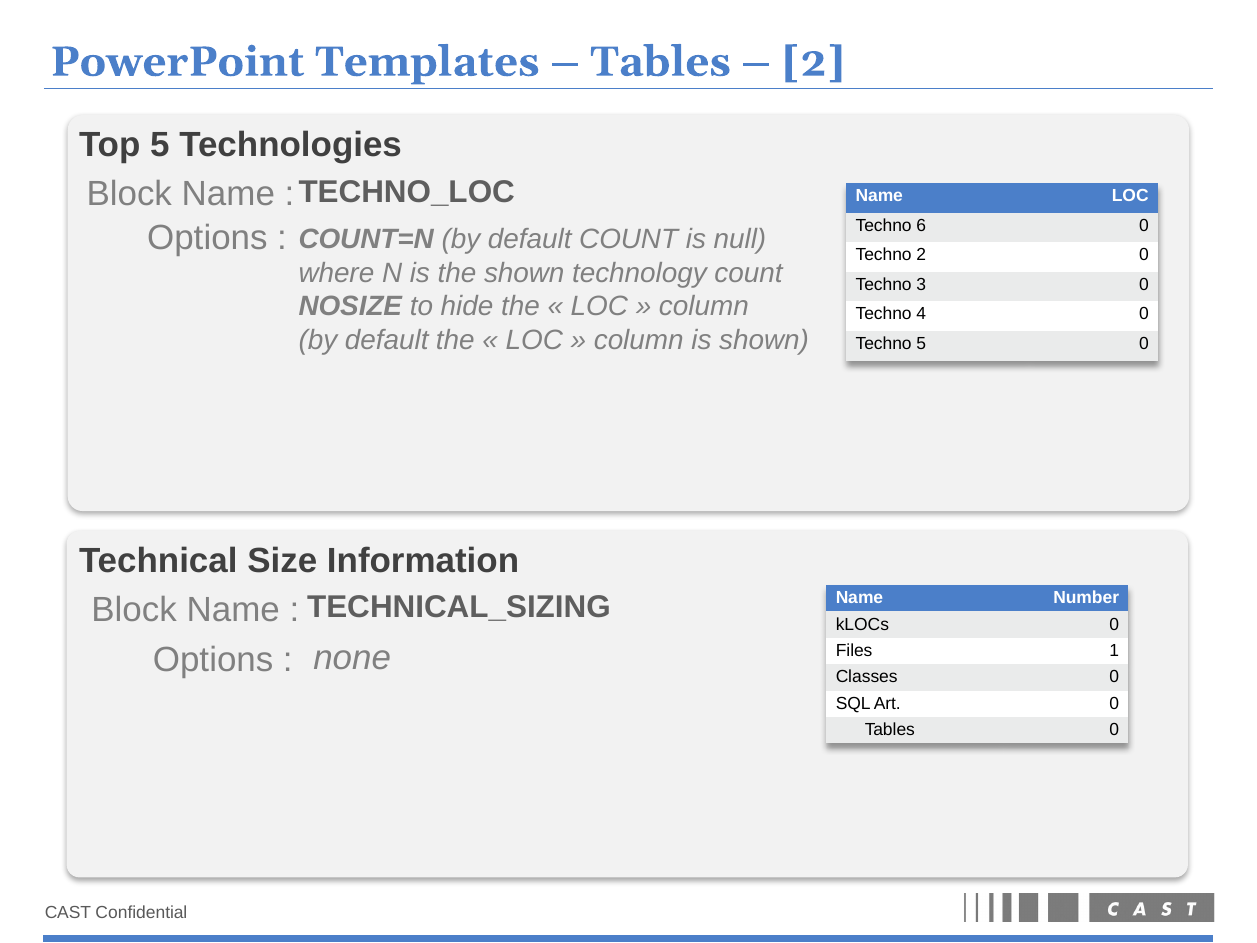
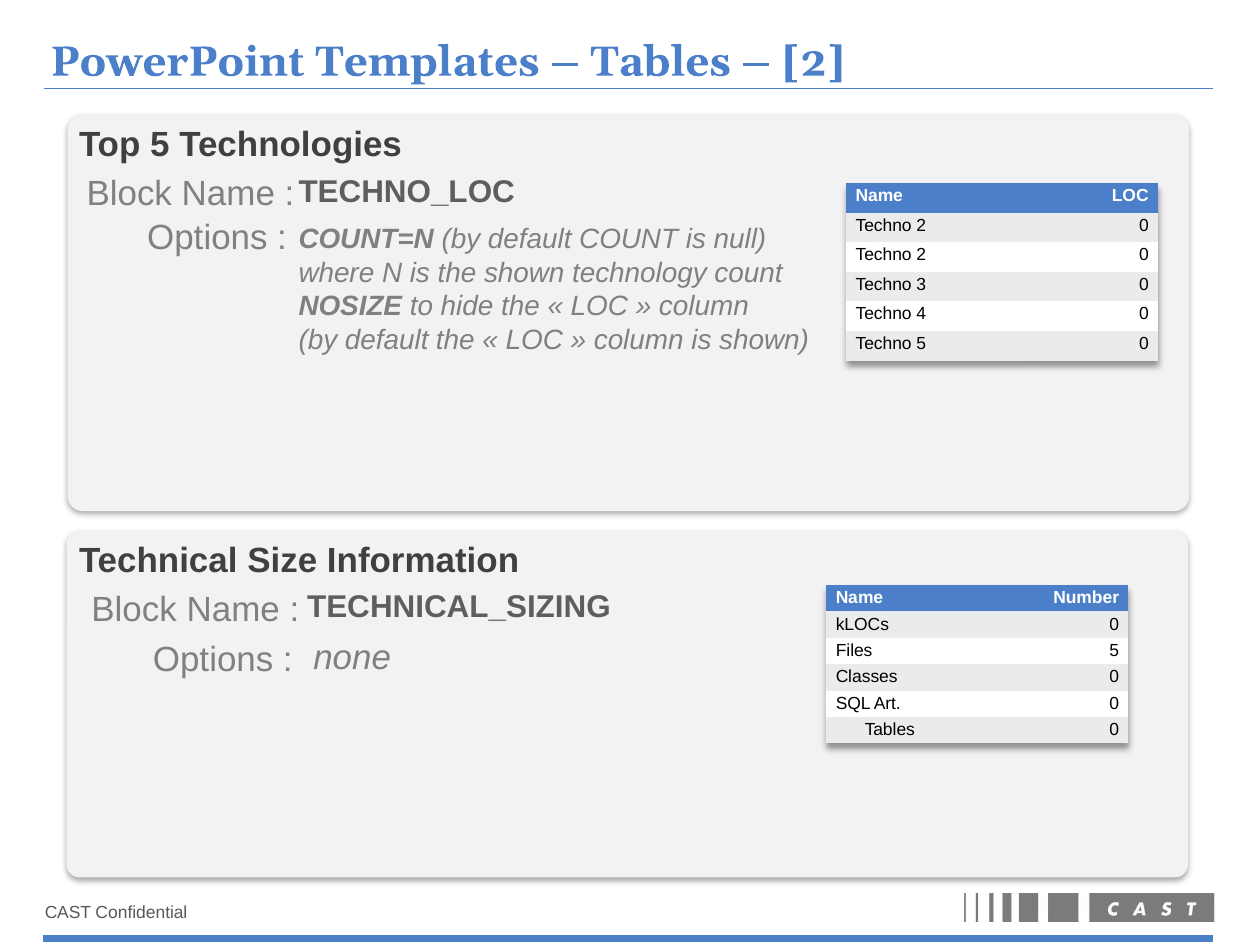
6 at (921, 226): 6 -> 2
Files 1: 1 -> 5
